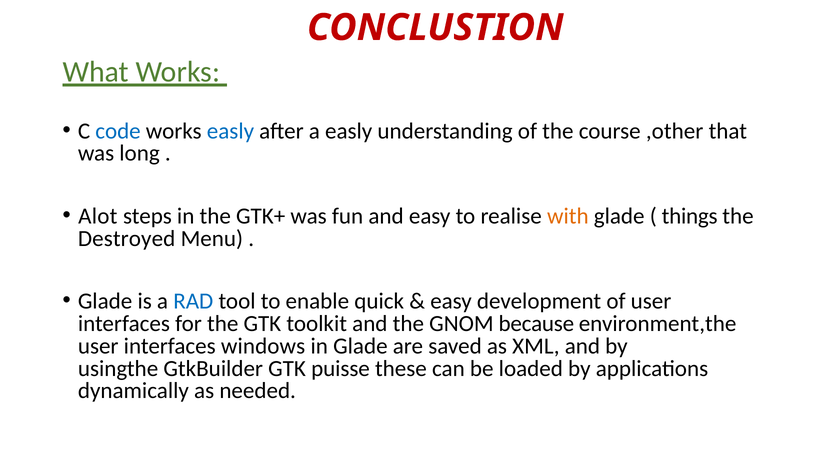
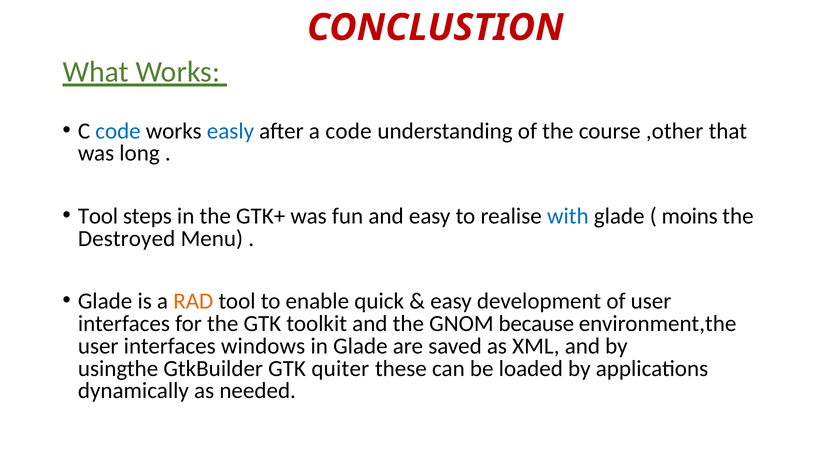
a easly: easly -> code
Alot at (98, 216): Alot -> Tool
with colour: orange -> blue
things: things -> moins
RAD colour: blue -> orange
puisse: puisse -> quiter
